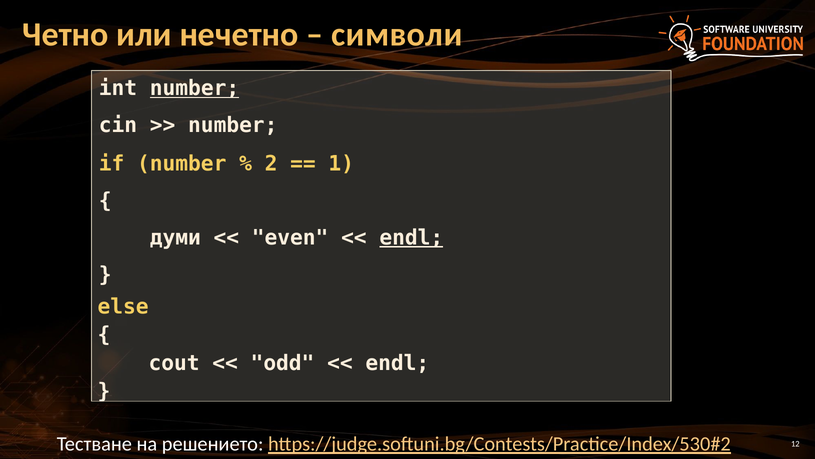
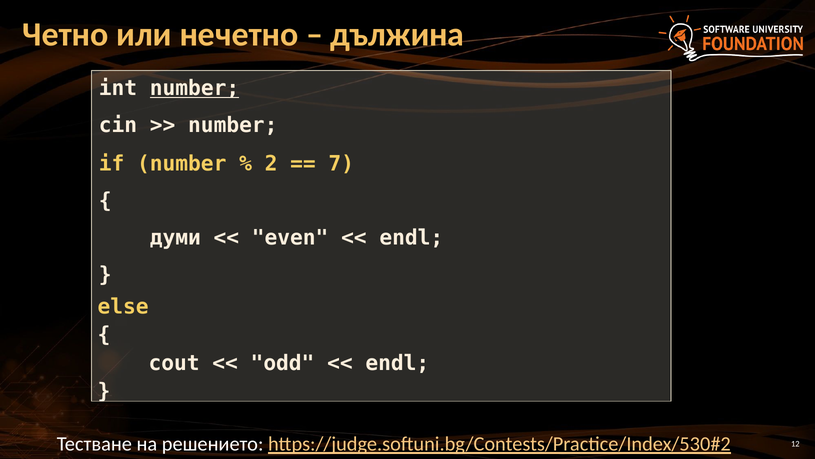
символи: символи -> дължина
1: 1 -> 7
endl at (411, 237) underline: present -> none
